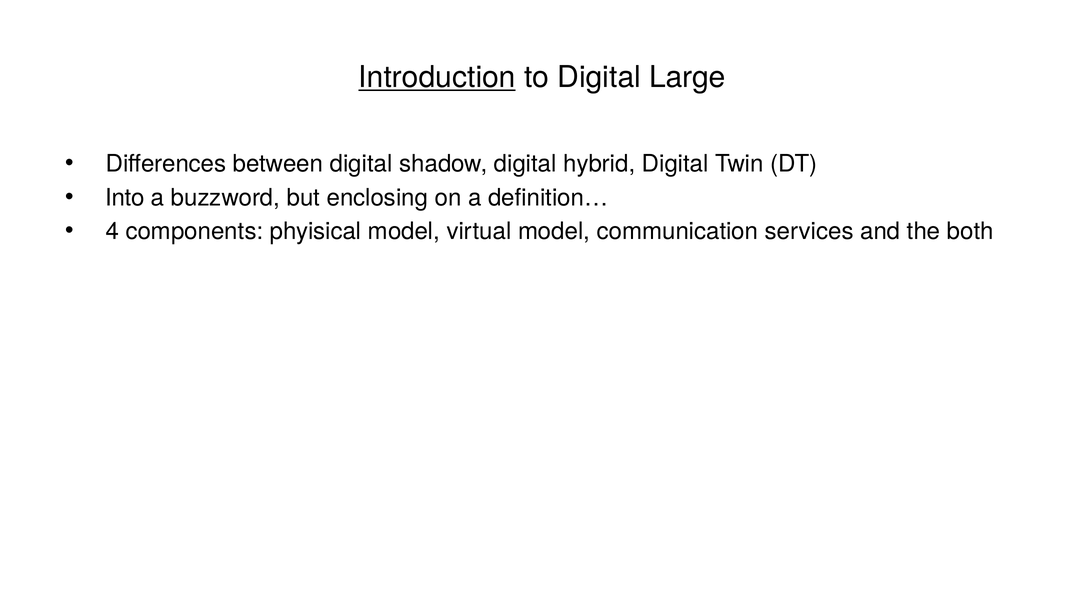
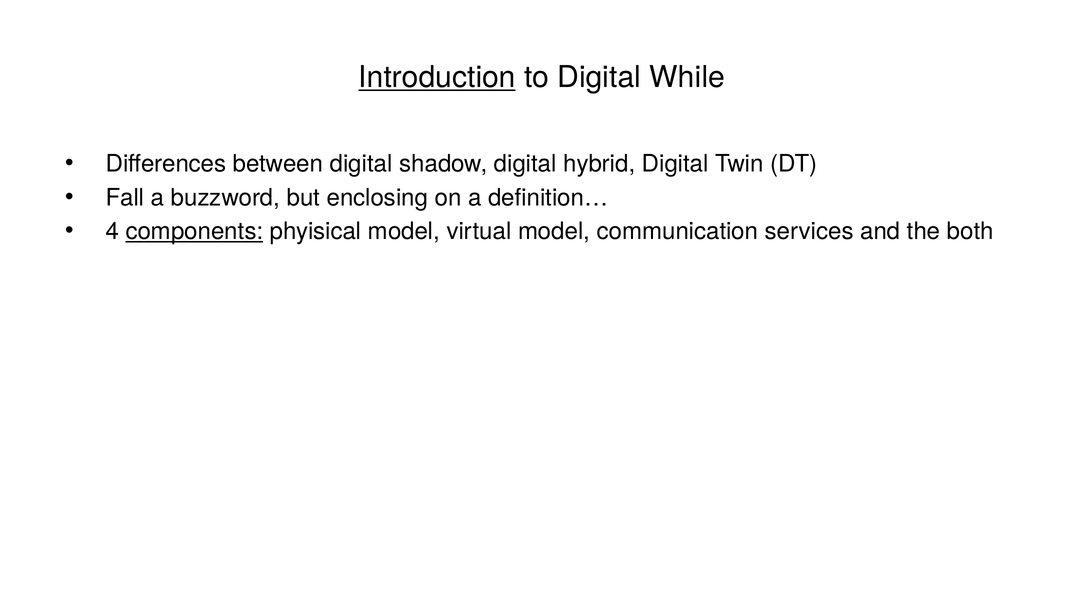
Large: Large -> While
Into: Into -> Fall
components underline: none -> present
